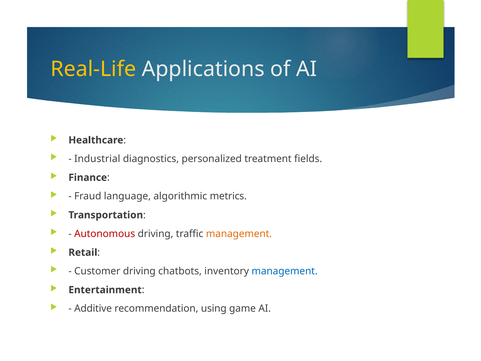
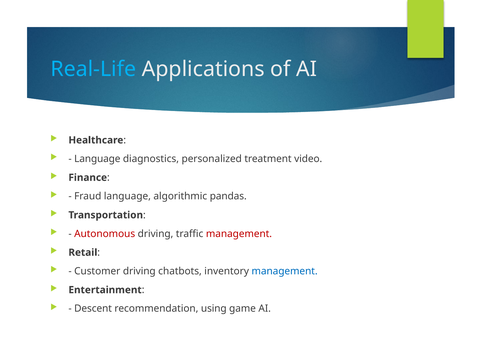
Real-Life colour: yellow -> light blue
Industrial at (97, 159): Industrial -> Language
fields: fields -> video
metrics: metrics -> pandas
management at (239, 234) colour: orange -> red
Additive: Additive -> Descent
